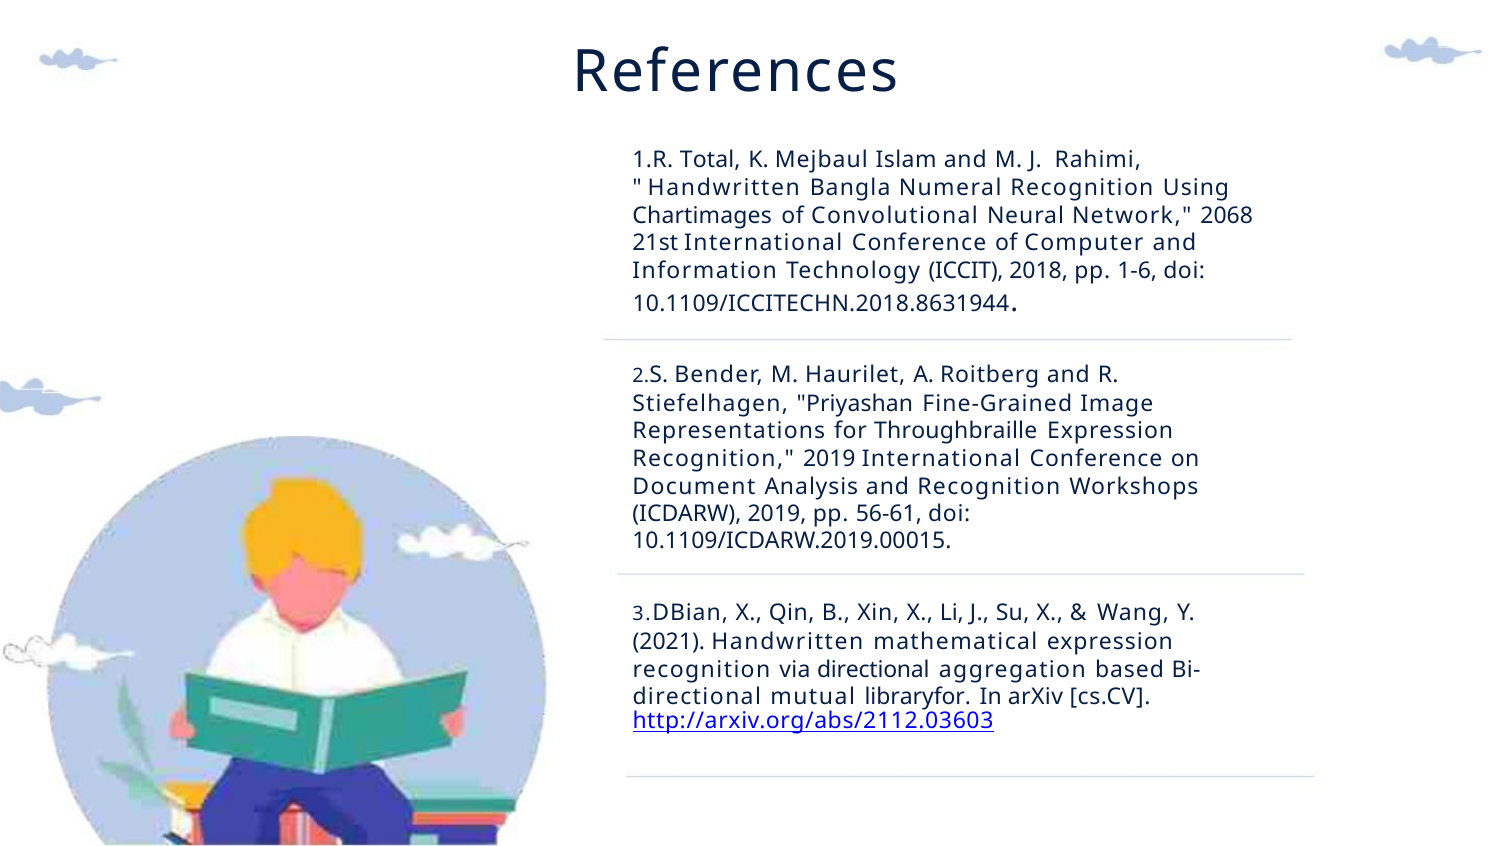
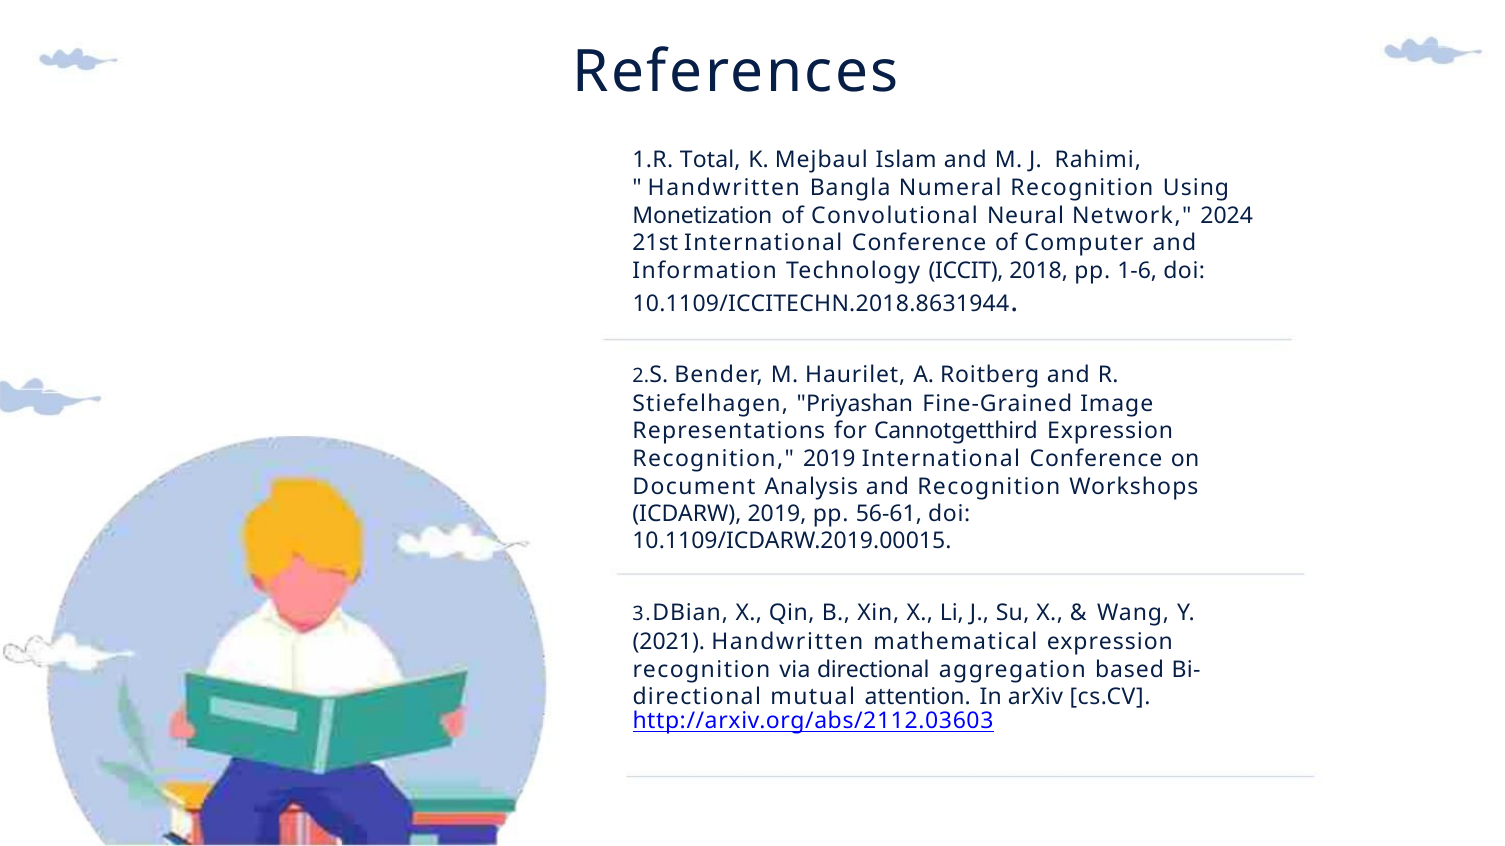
Chartimages: Chartimages -> Monetization
2068: 2068 -> 2024
Throughbraille: Throughbraille -> Cannotgetthird
libraryfor: libraryfor -> attention
